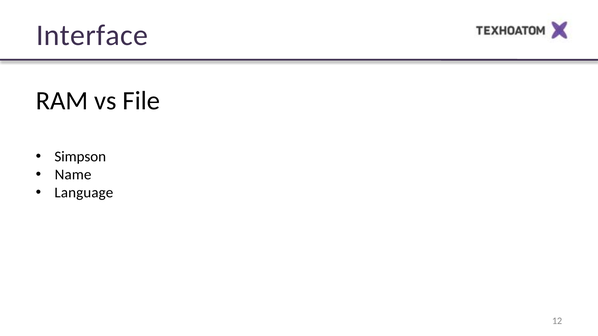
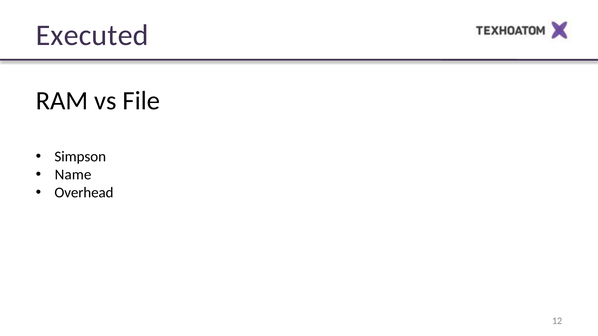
Interface: Interface -> Executed
Language: Language -> Overhead
